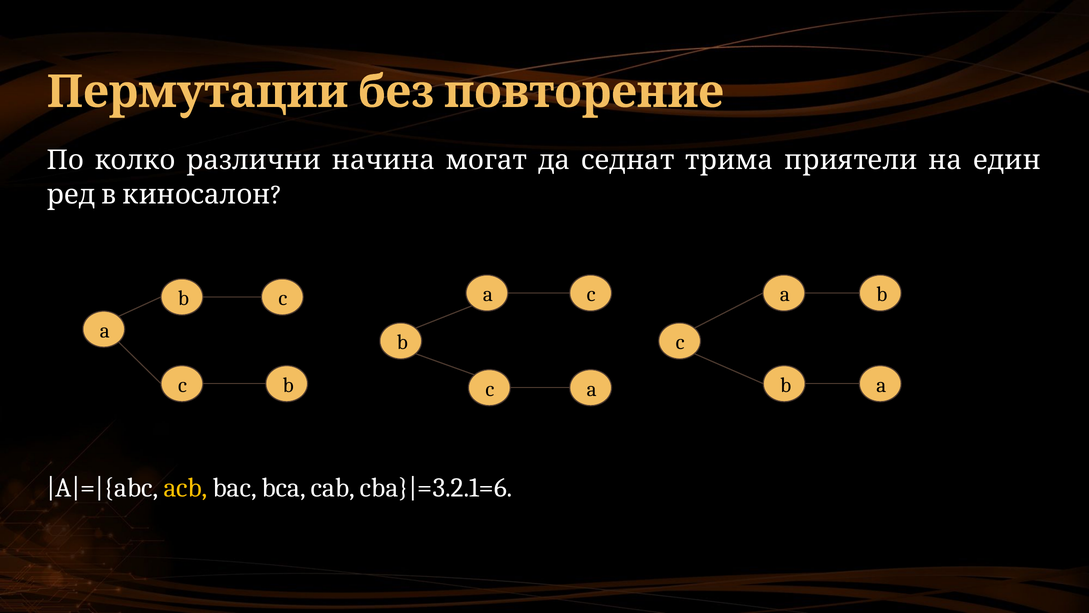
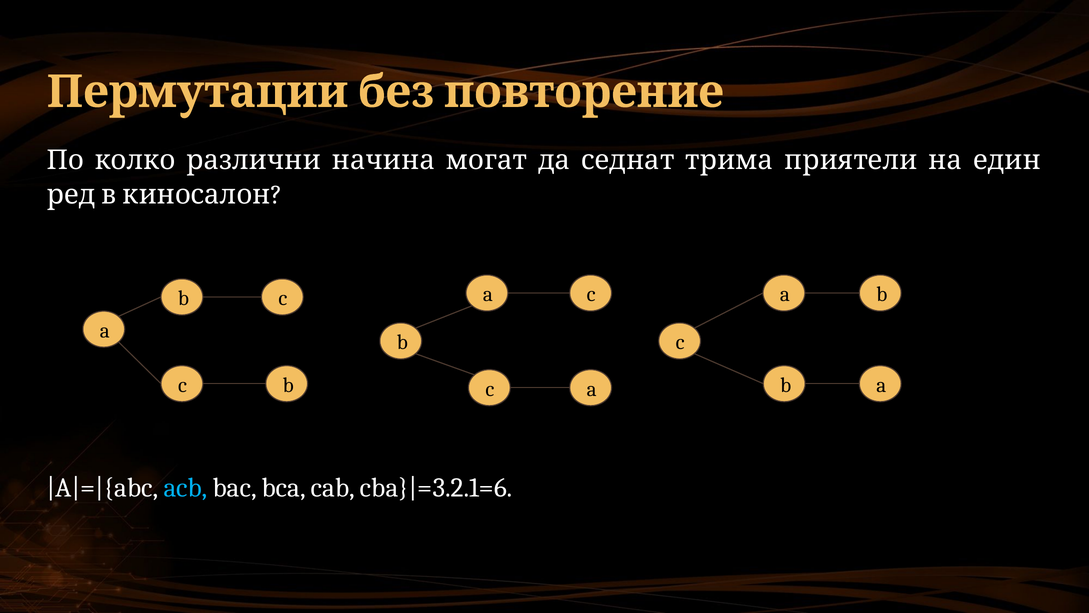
acb colour: yellow -> light blue
